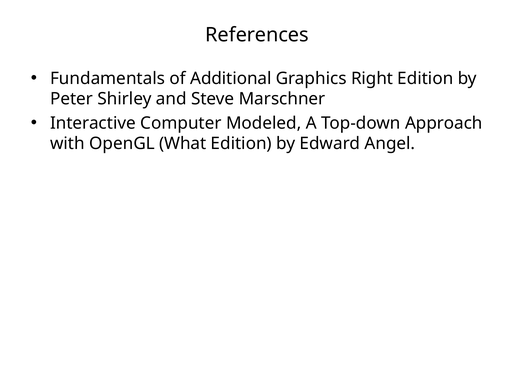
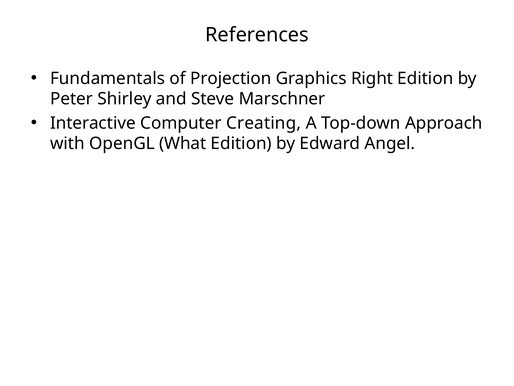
Additional: Additional -> Projection
Modeled: Modeled -> Creating
